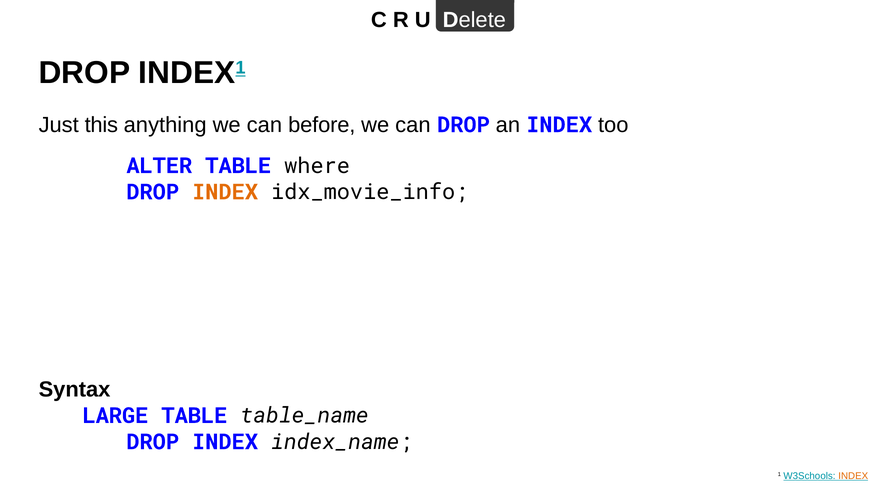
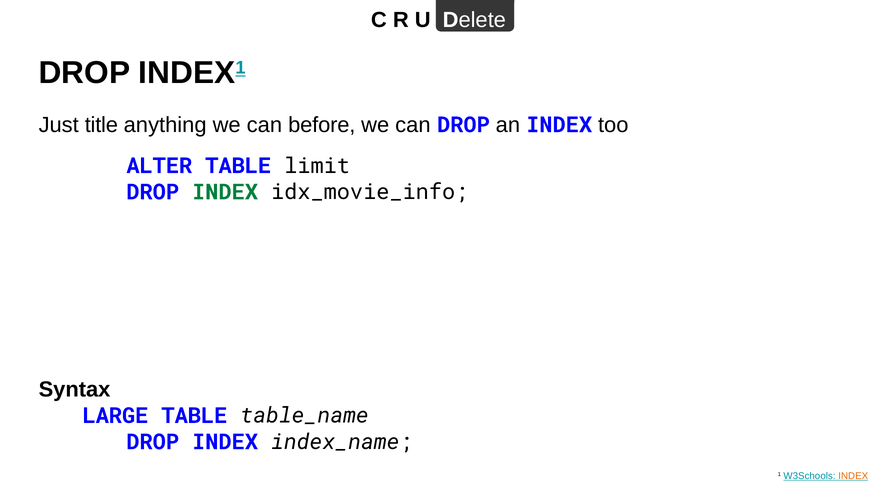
this: this -> title
where: where -> limit
INDEX at (225, 192) colour: orange -> green
